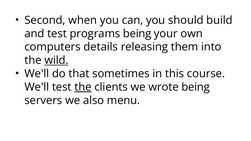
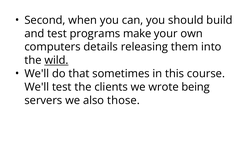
programs being: being -> make
the at (83, 87) underline: present -> none
menu: menu -> those
